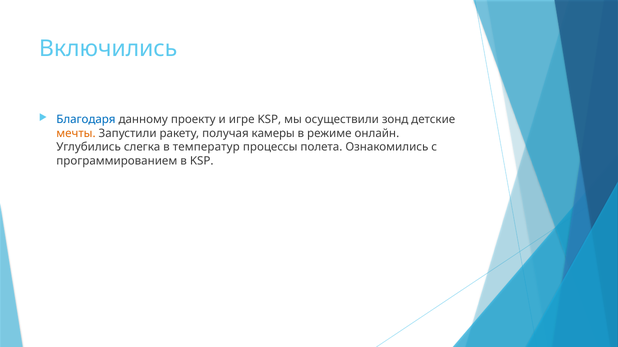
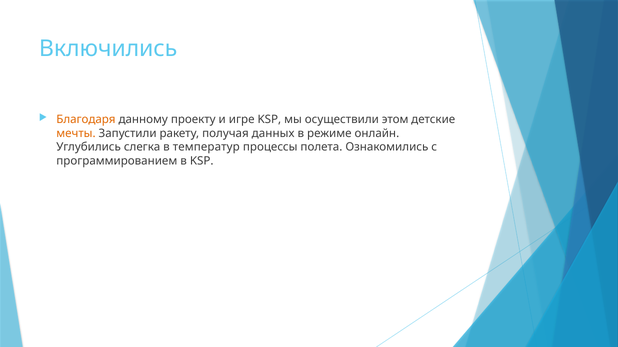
Благодаря colour: blue -> orange
зонд: зонд -> этом
камеры: камеры -> данных
